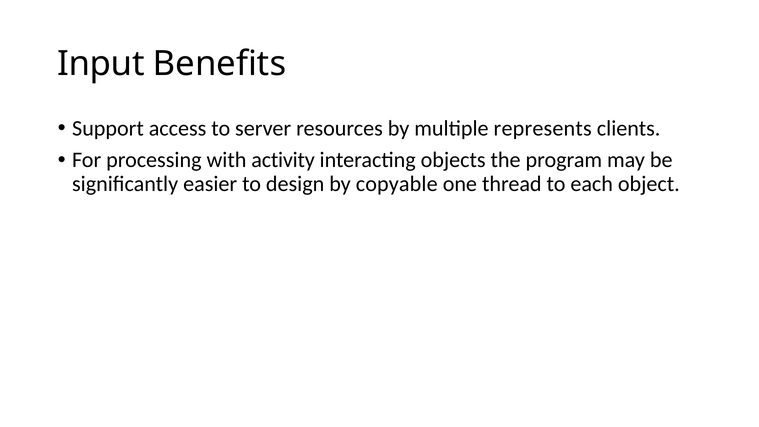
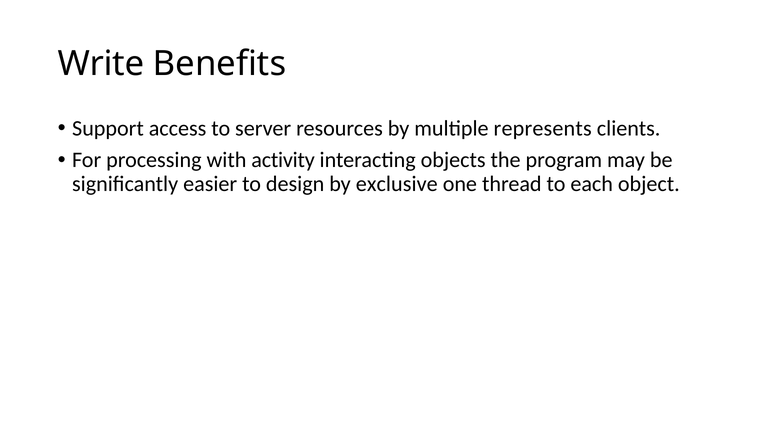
Input: Input -> Write
copyable: copyable -> exclusive
